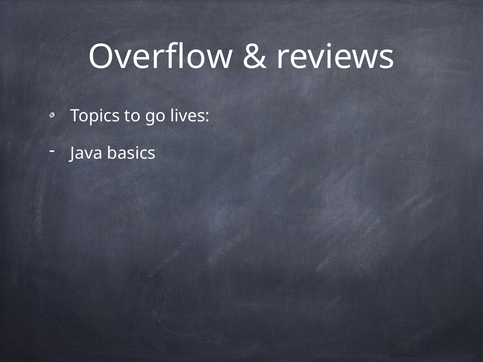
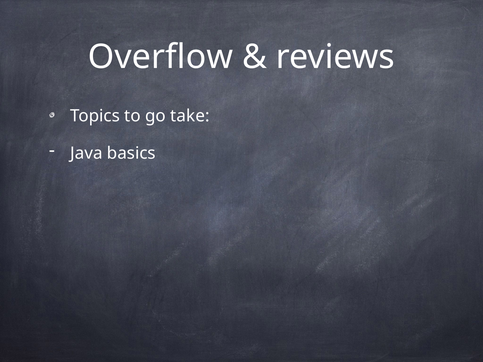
lives: lives -> take
